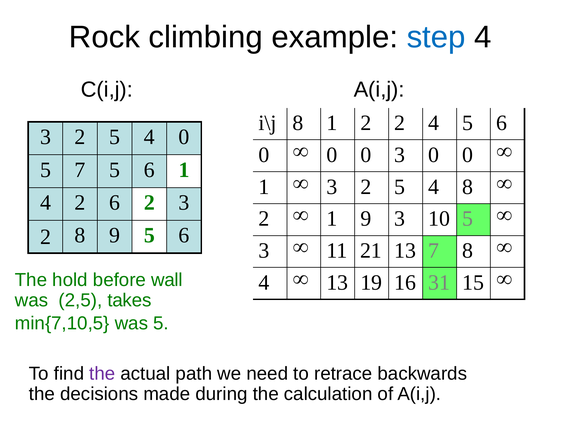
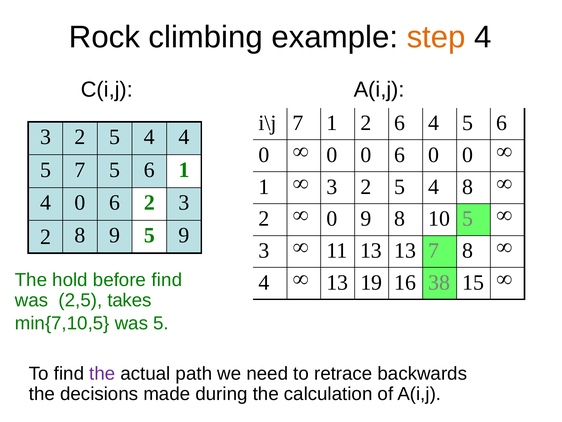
step colour: blue -> orange
i\j 8: 8 -> 7
2 2: 2 -> 6
4 0: 0 -> 4
0 0 3: 3 -> 6
4 2: 2 -> 0
1 at (332, 218): 1 -> 0
9 3: 3 -> 8
9 5 6: 6 -> 9
11 21: 21 -> 13
before wall: wall -> find
31: 31 -> 38
